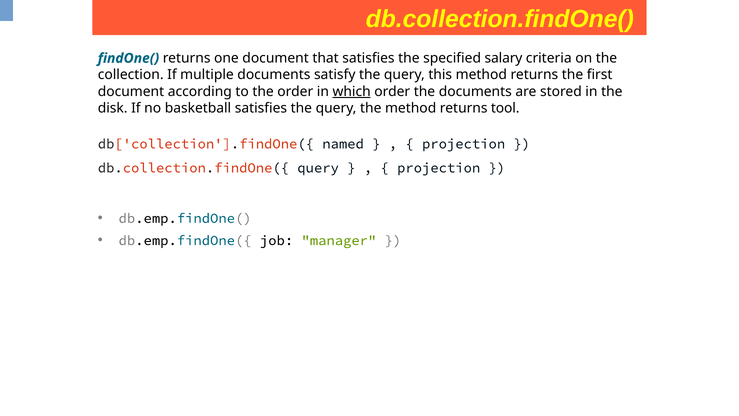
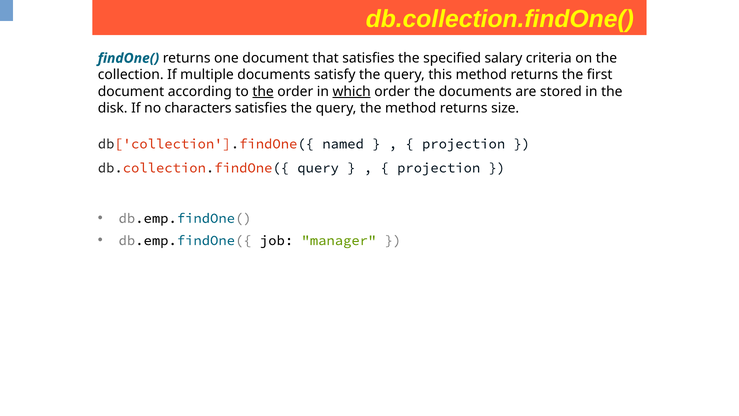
the at (263, 91) underline: none -> present
basketball: basketball -> characters
tool: tool -> size
